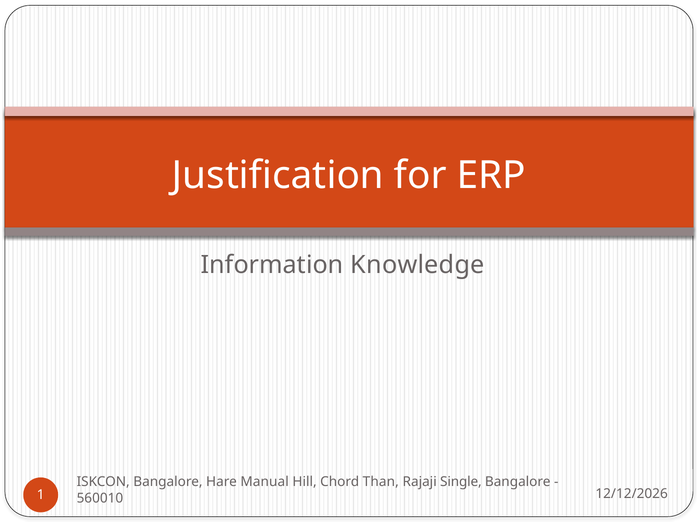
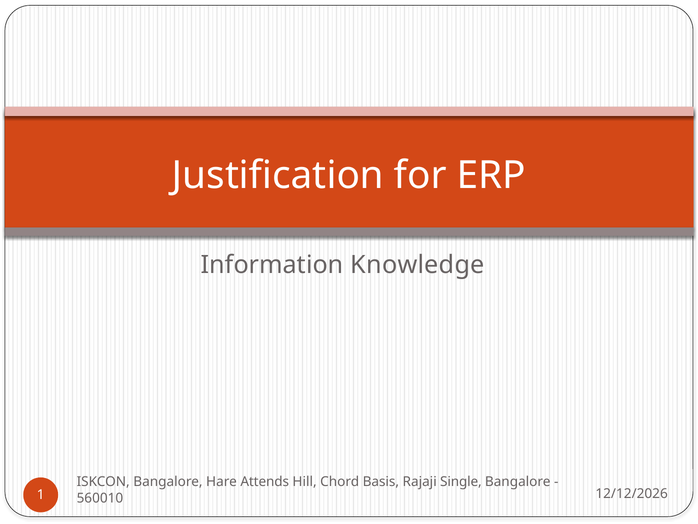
Manual: Manual -> Attends
Than: Than -> Basis
